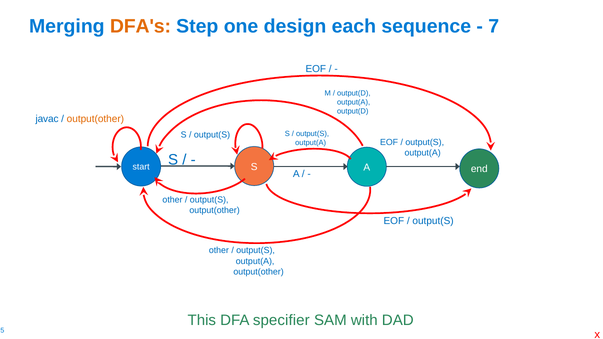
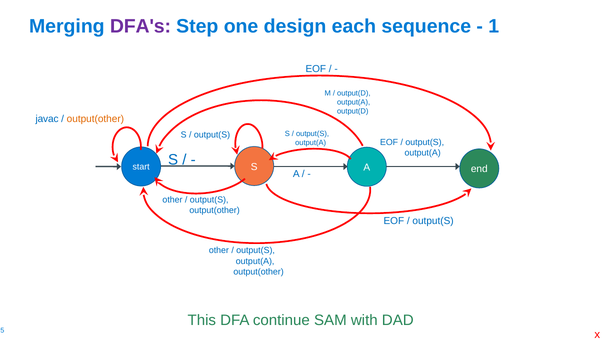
DFA's colour: orange -> purple
7: 7 -> 1
specifier: specifier -> continue
